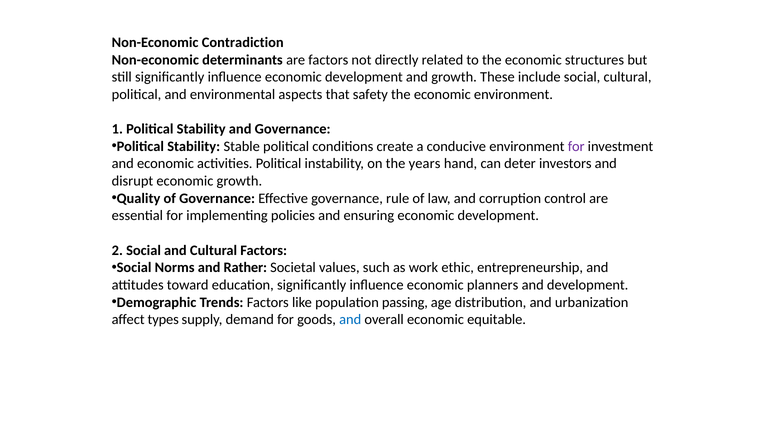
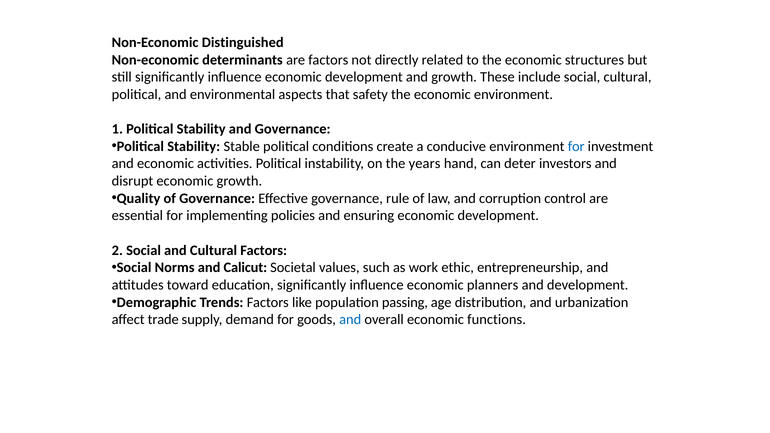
Contradiction: Contradiction -> Distinguished
for at (576, 146) colour: purple -> blue
Rather: Rather -> Calicut
types: types -> trade
equitable: equitable -> functions
